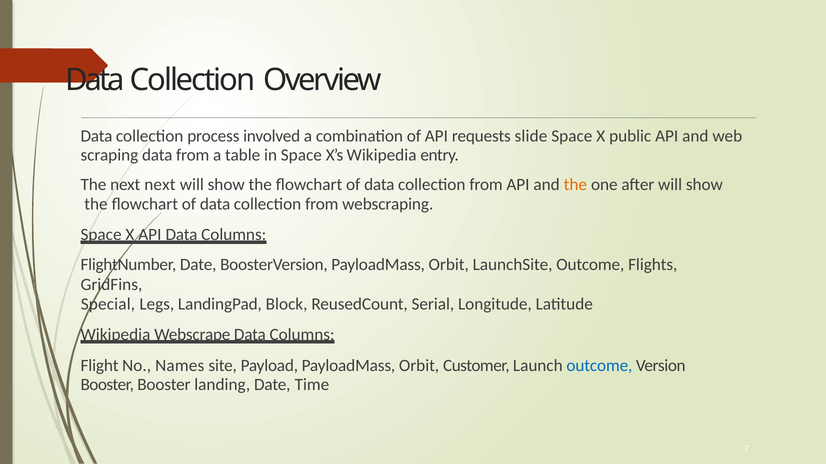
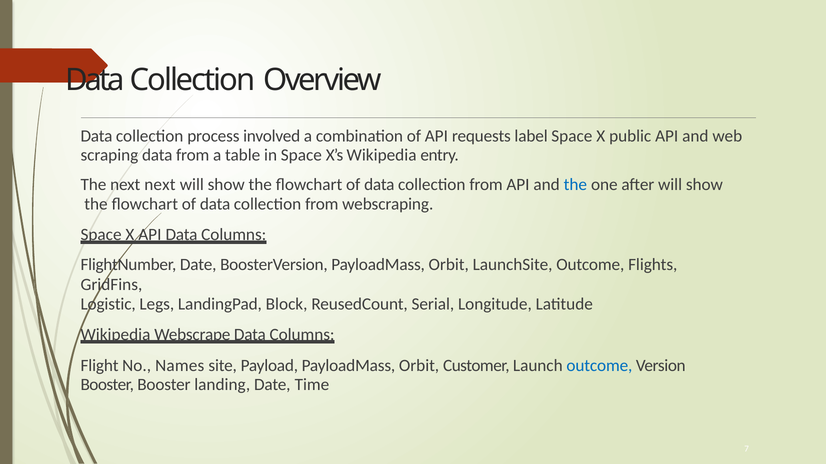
slide: slide -> label
the at (575, 185) colour: orange -> blue
Special: Special -> Logistic
